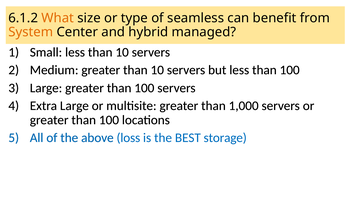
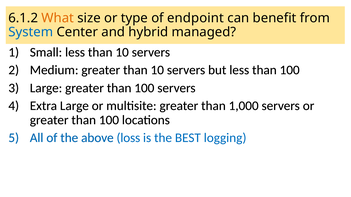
seamless: seamless -> endpoint
System colour: orange -> blue
storage: storage -> logging
